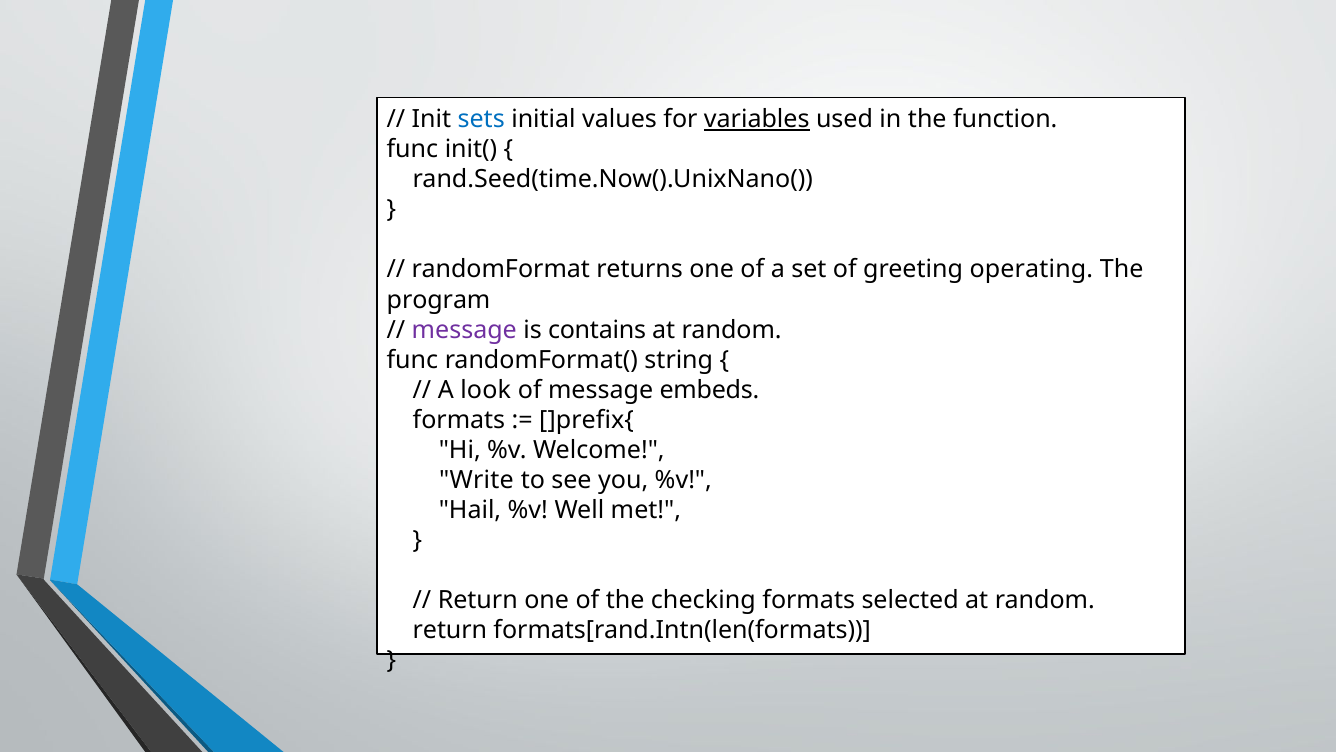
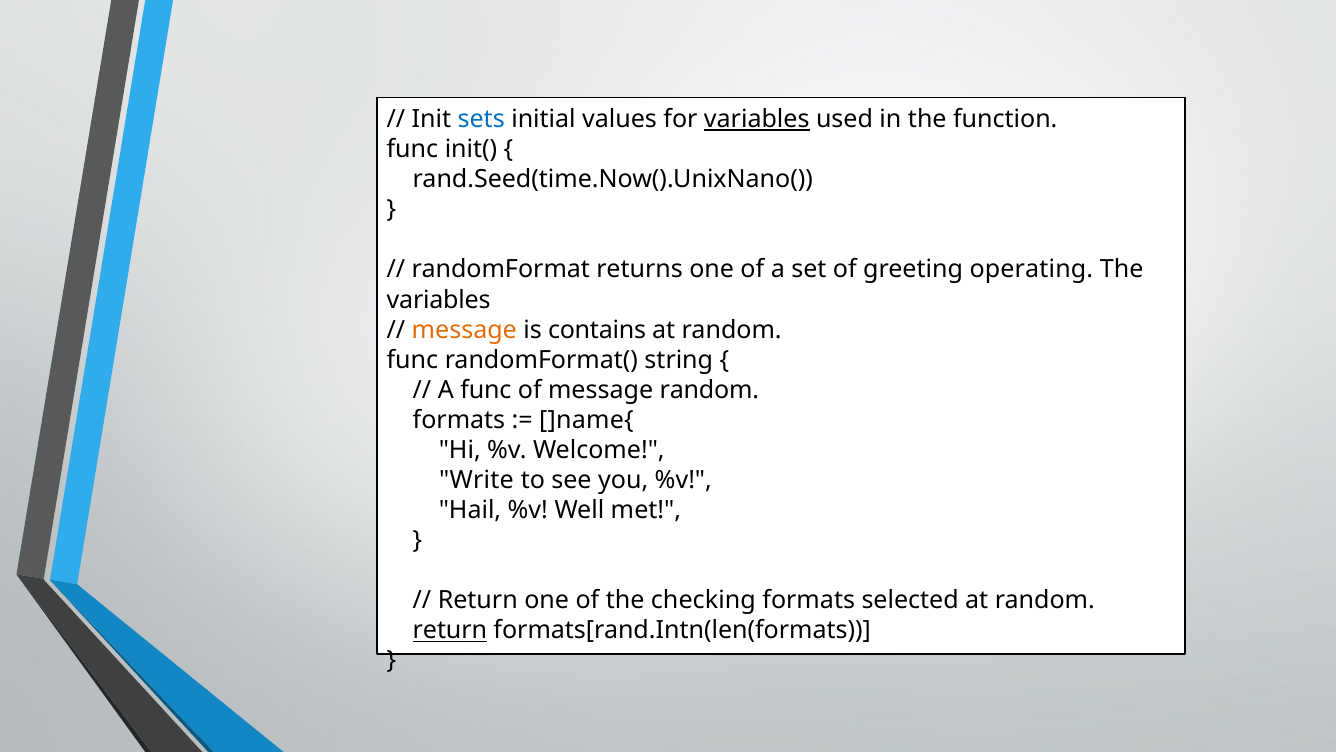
program at (439, 300): program -> variables
message at (464, 330) colour: purple -> orange
A look: look -> func
message embeds: embeds -> random
]prefix{: ]prefix{ -> ]name{
return at (450, 630) underline: none -> present
